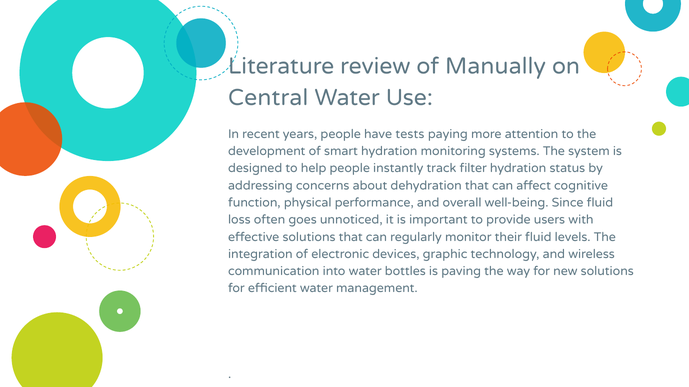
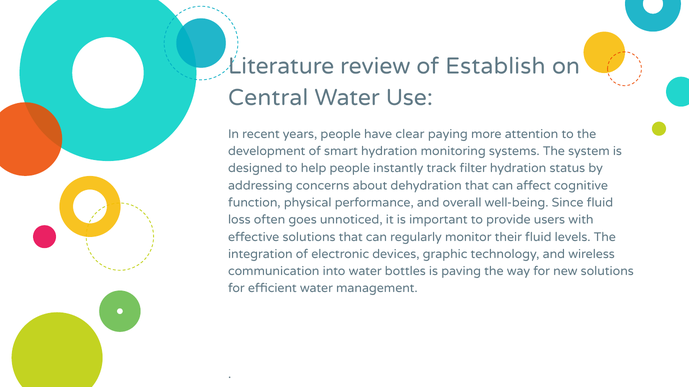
Manually: Manually -> Establish
tests: tests -> clear
